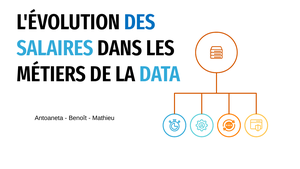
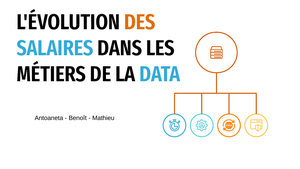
DES colour: blue -> orange
